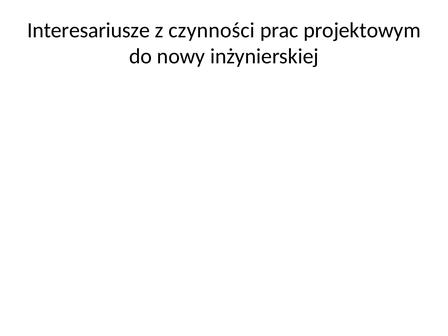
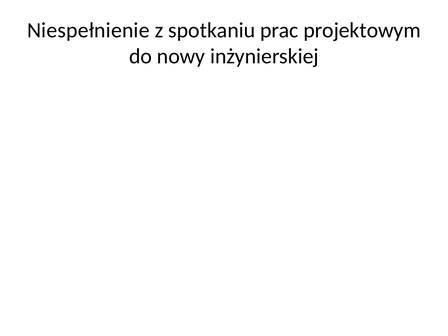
Interesariusze: Interesariusze -> Niespełnienie
czynności: czynności -> spotkaniu
